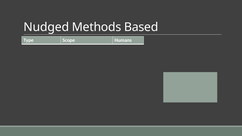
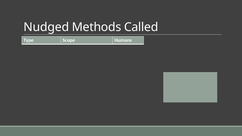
Based: Based -> Called
